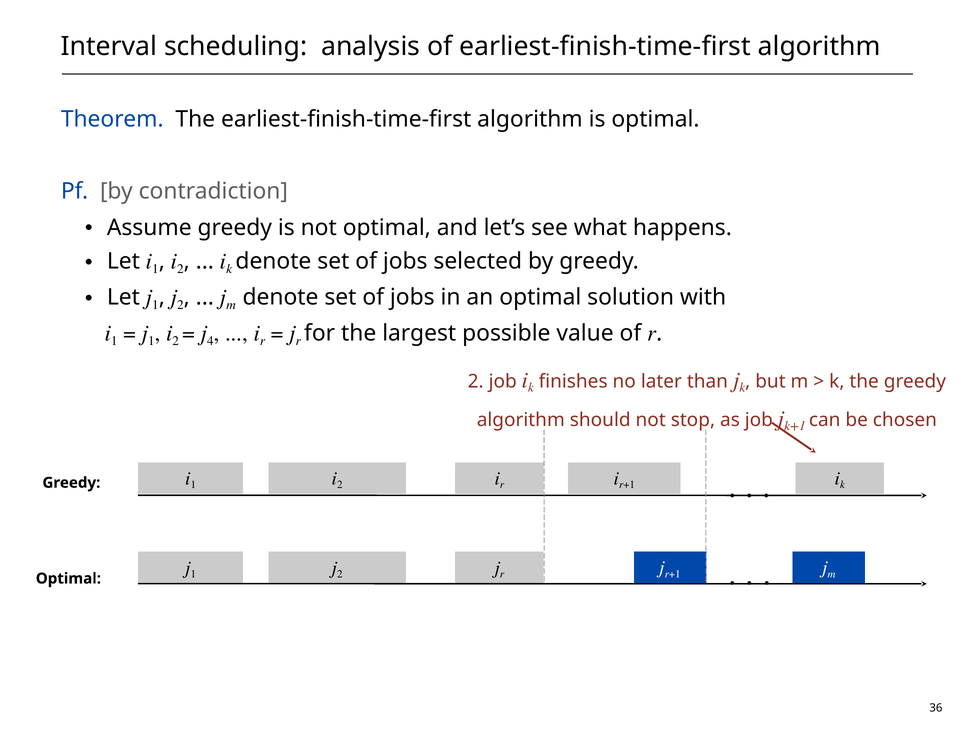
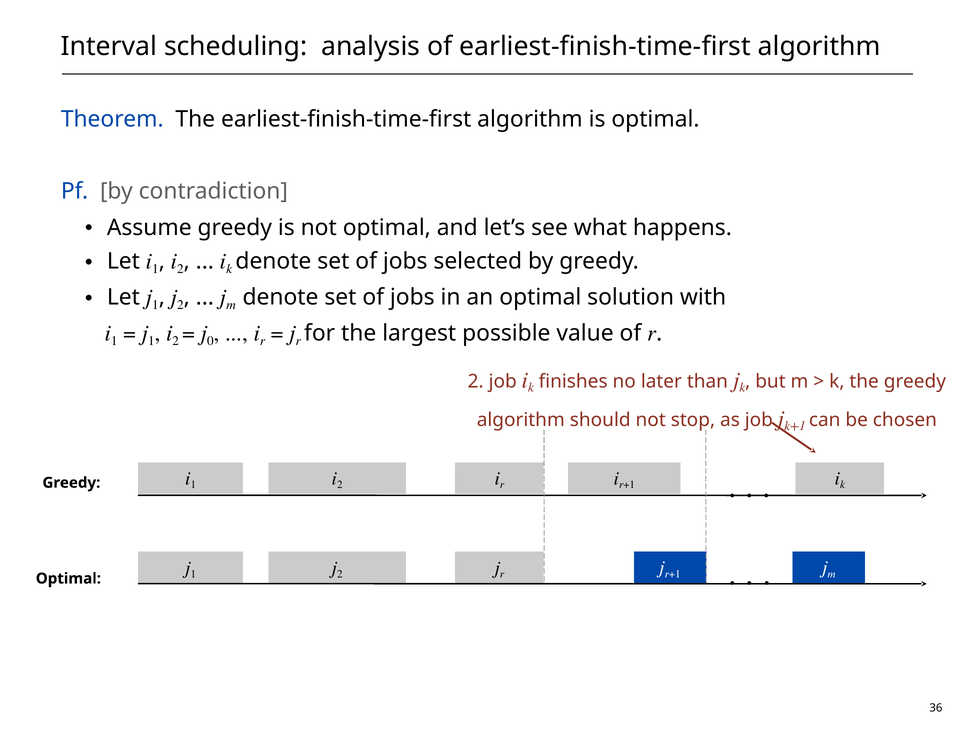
4: 4 -> 0
